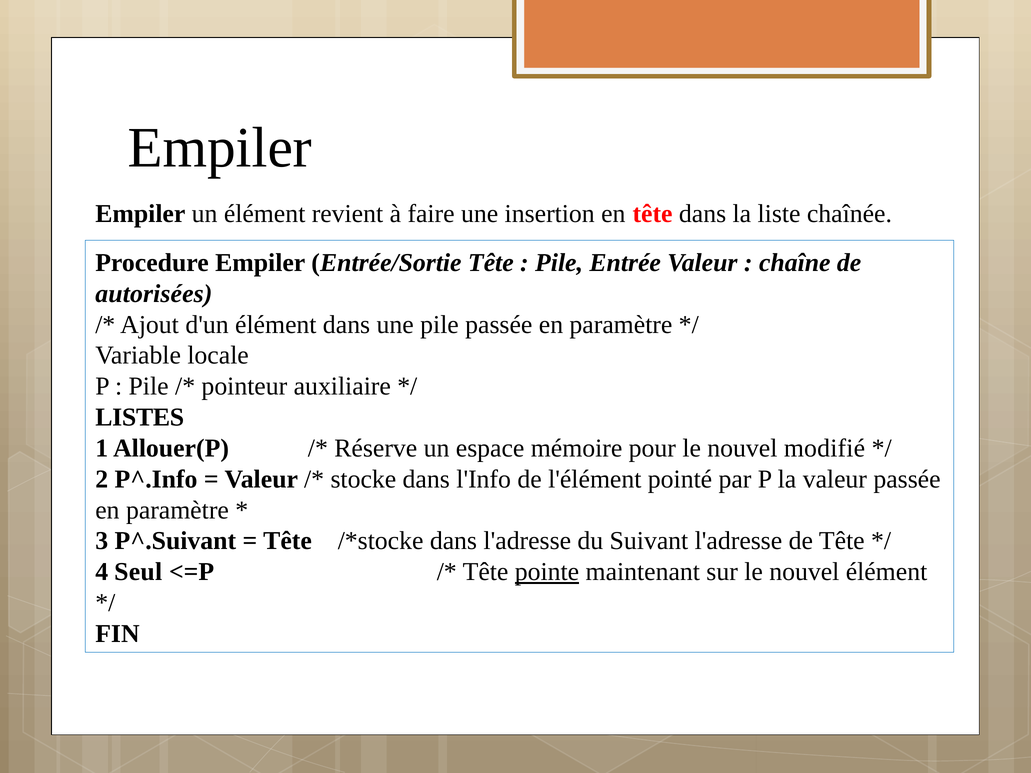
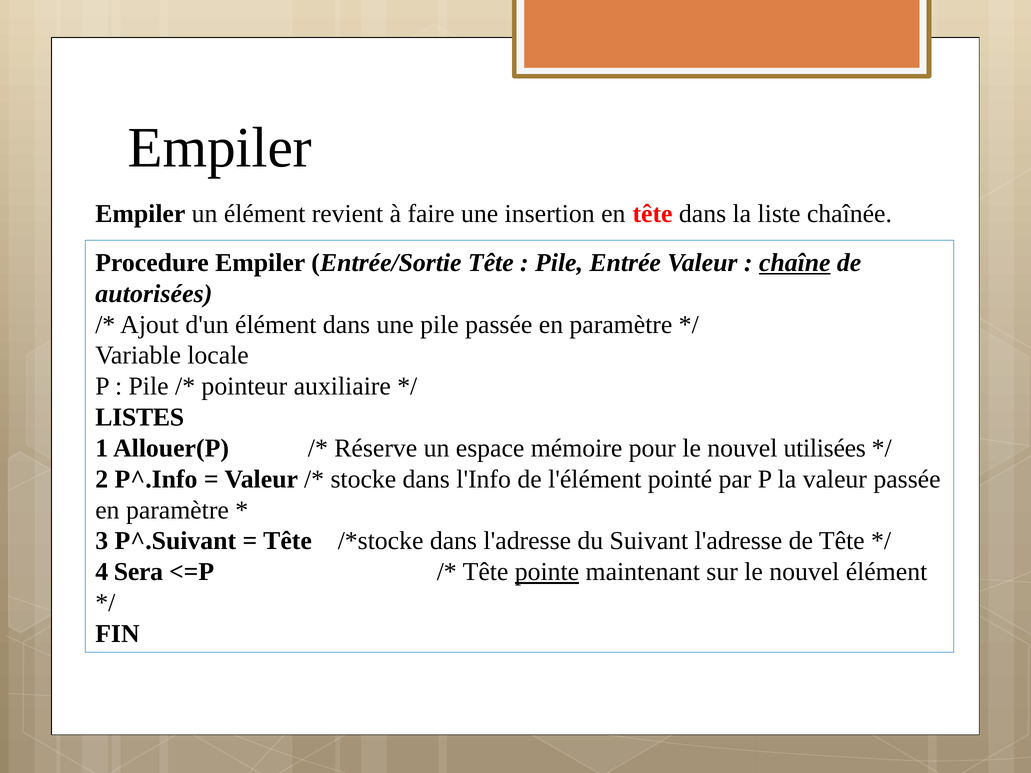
chaîne underline: none -> present
modifié: modifié -> utilisées
Seul: Seul -> Sera
